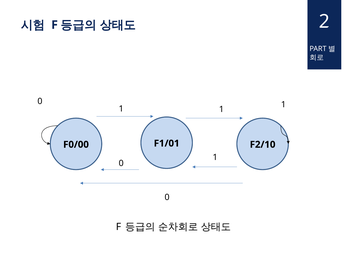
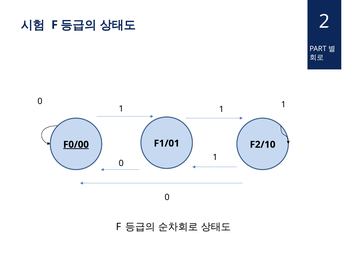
F0/00 underline: none -> present
